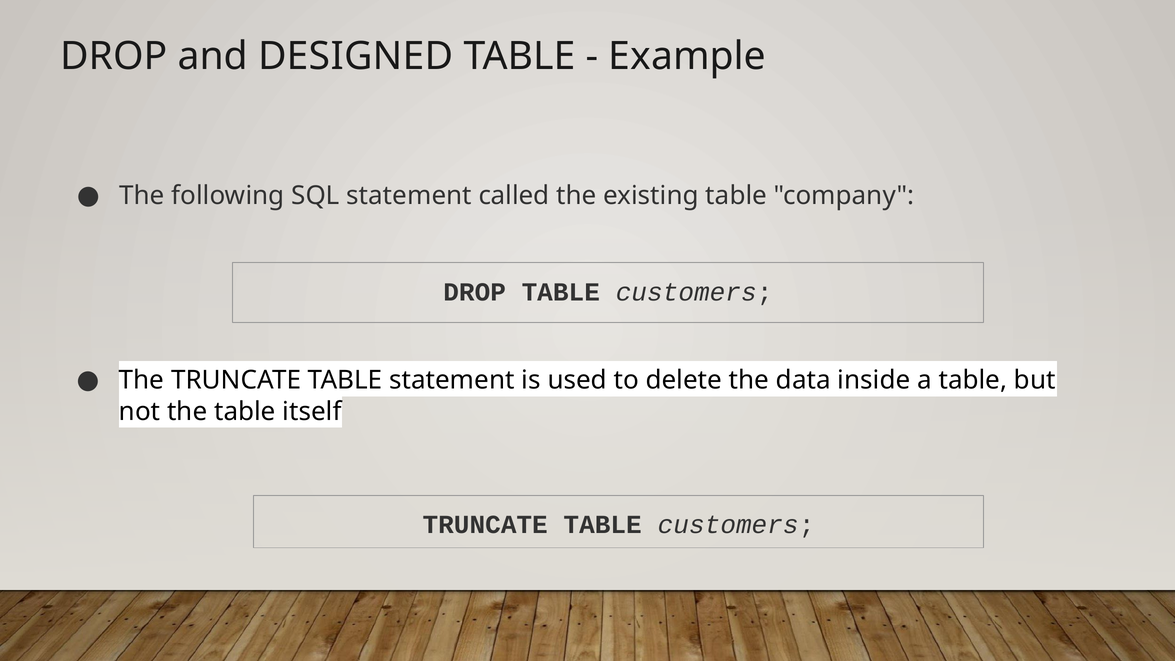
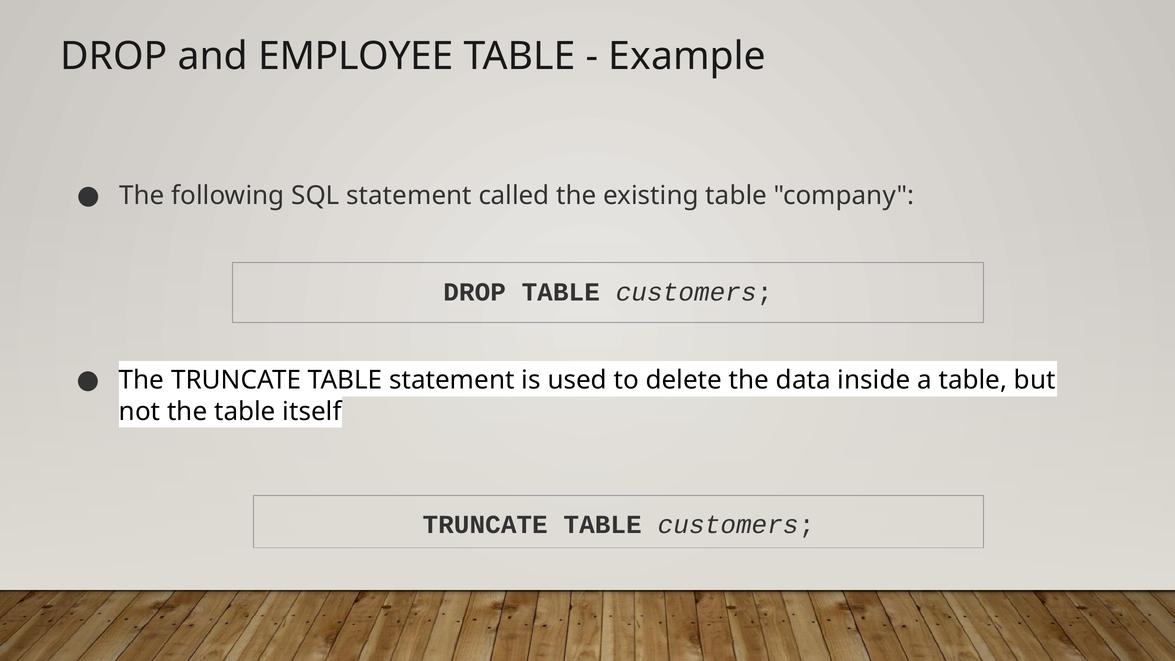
DESIGNED: DESIGNED -> EMPLOYEE
